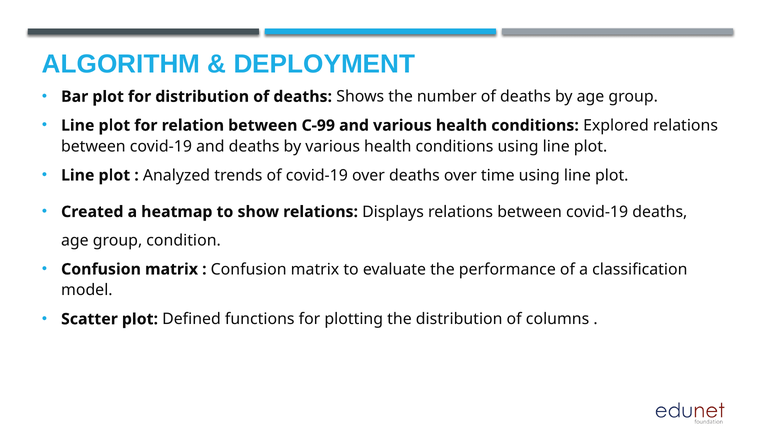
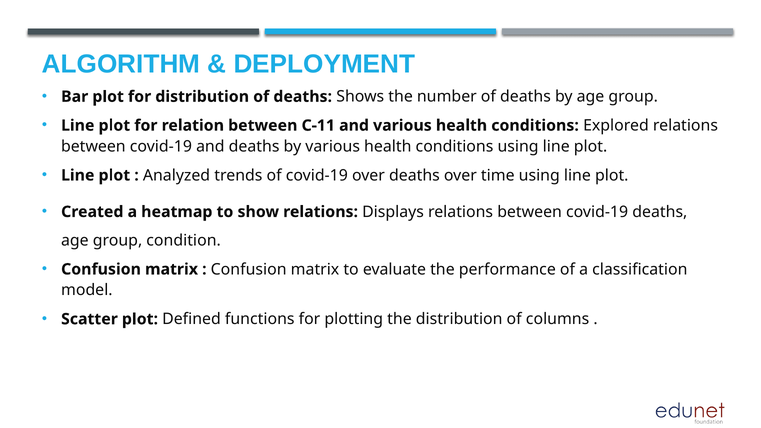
C-99: C-99 -> C-11
